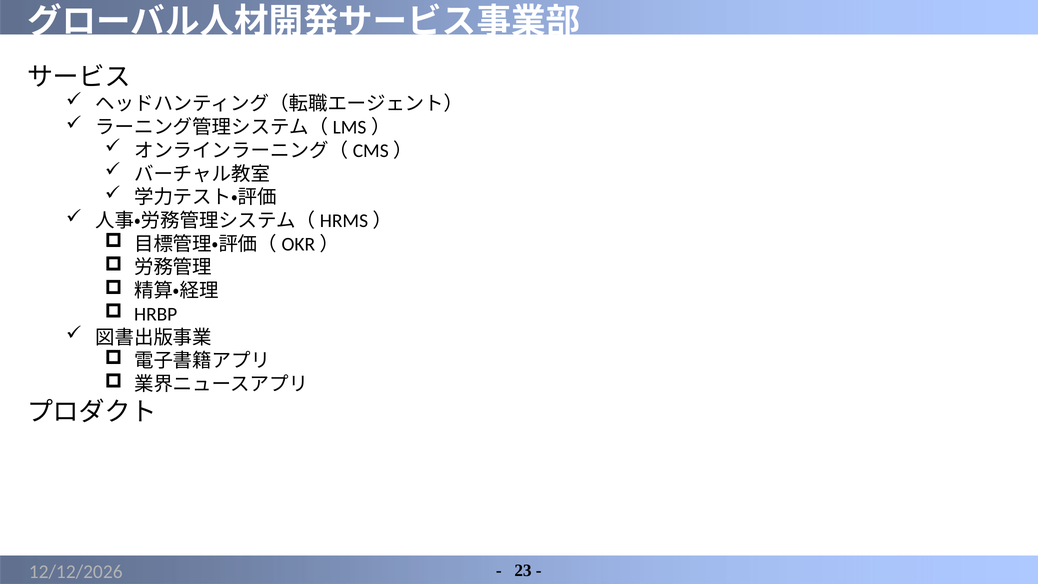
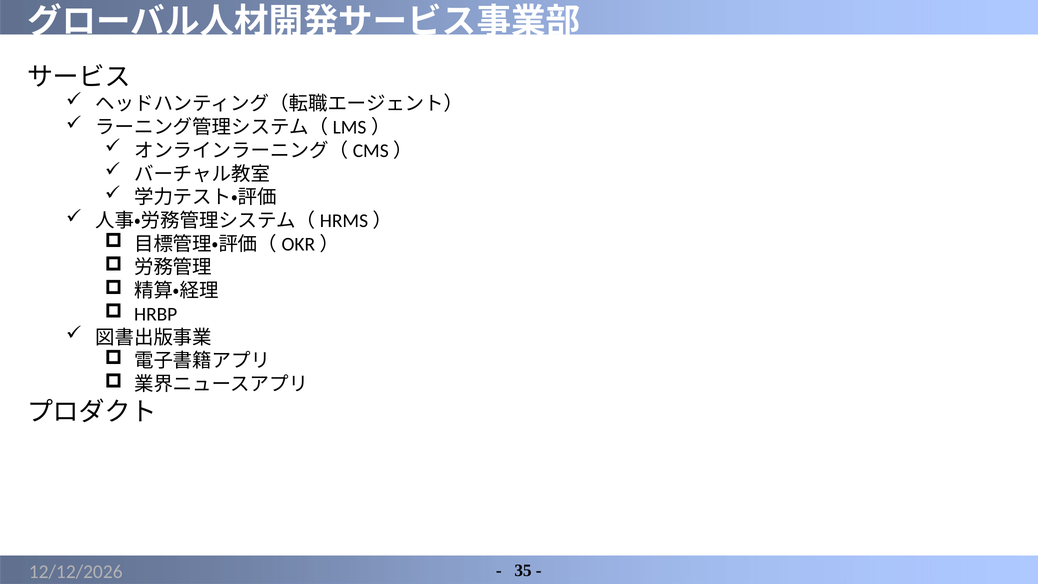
23: 23 -> 35
